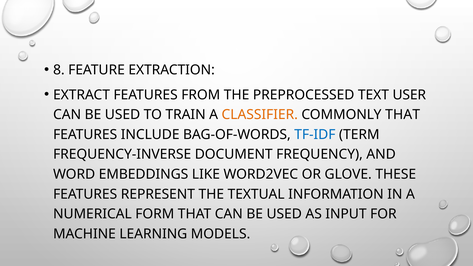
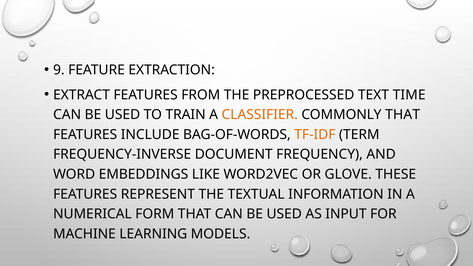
8: 8 -> 9
USER: USER -> TIME
TF-IDF colour: blue -> orange
